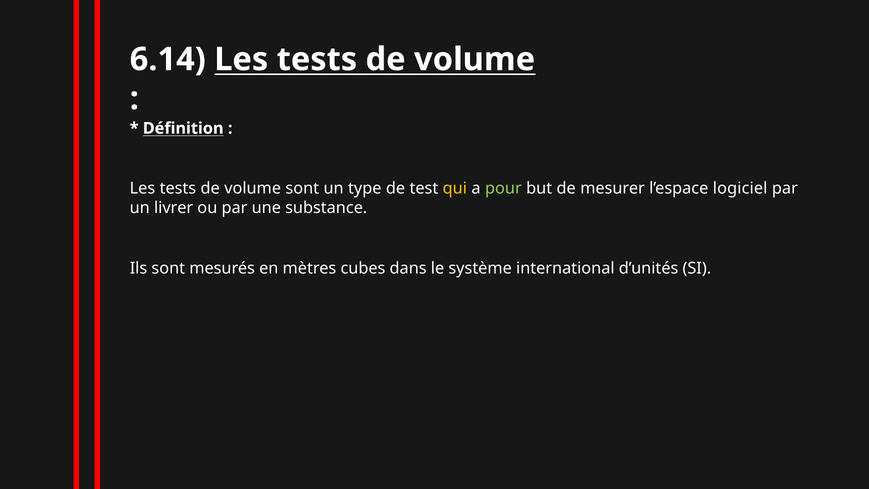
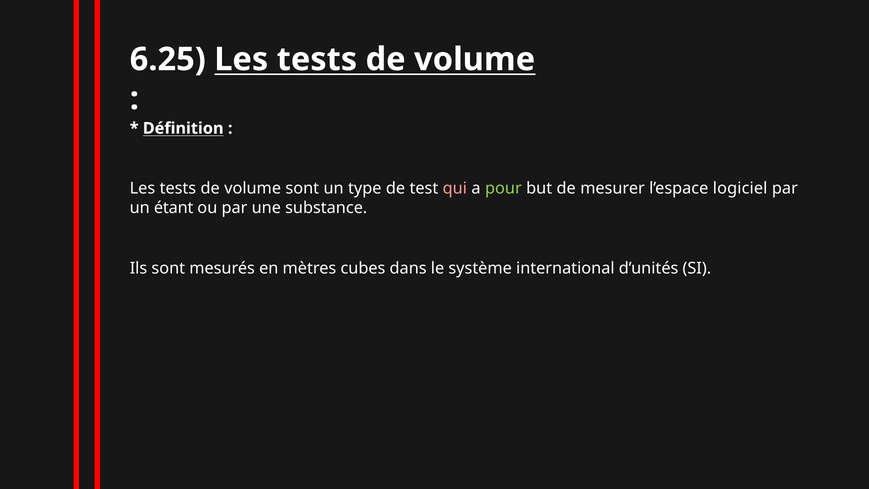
6.14: 6.14 -> 6.25
qui colour: yellow -> pink
livrer: livrer -> étant
